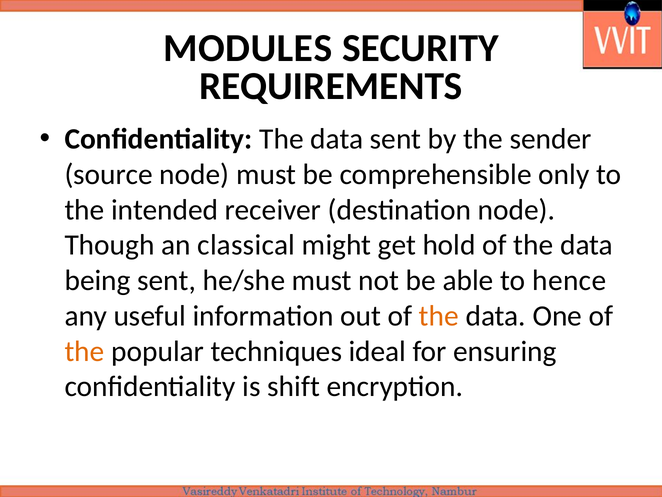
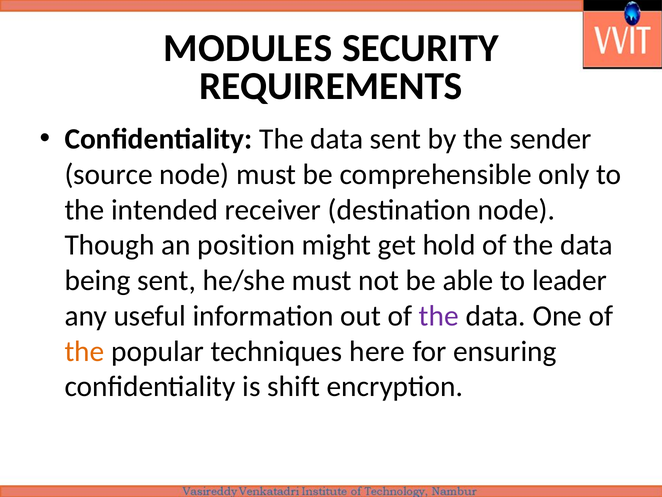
classical: classical -> position
hence: hence -> leader
the at (439, 316) colour: orange -> purple
ideal: ideal -> here
